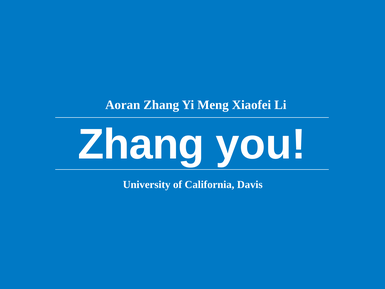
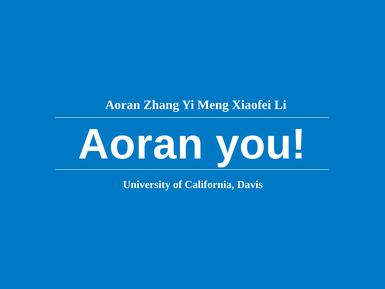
Zhang at (141, 144): Zhang -> Aoran
